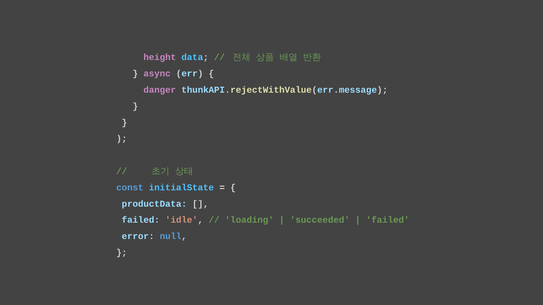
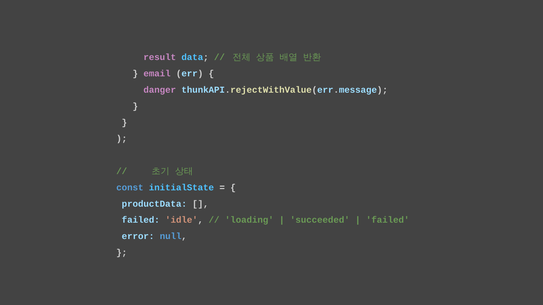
height: height -> result
async: async -> email
